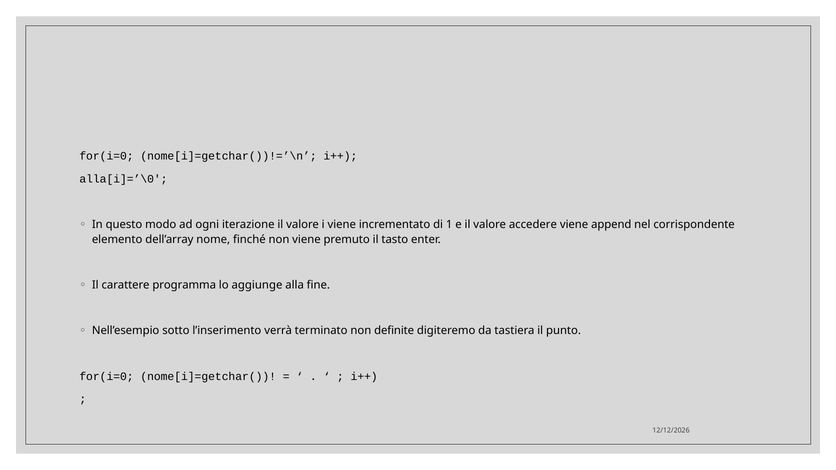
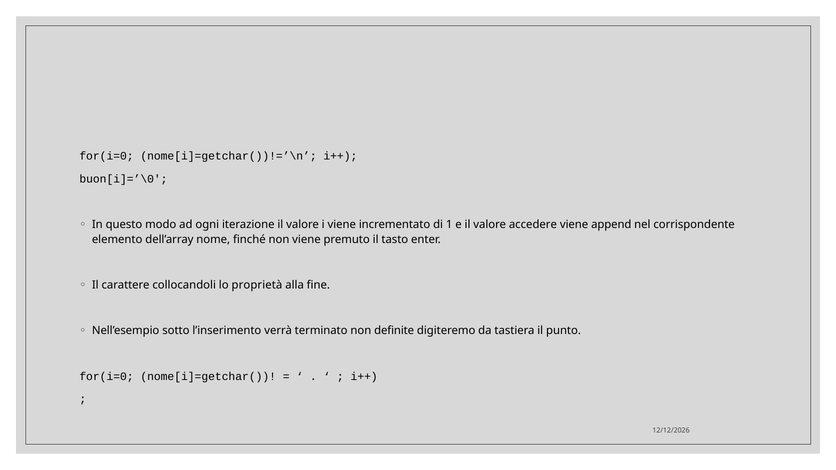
alla[i]=’\0′: alla[i]=’\0′ -> buon[i]=’\0′
programma: programma -> collocandoli
aggiunge: aggiunge -> proprietà
